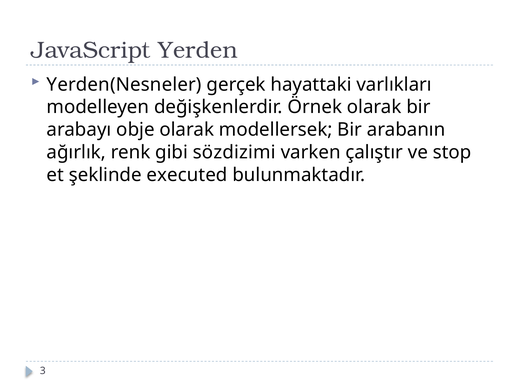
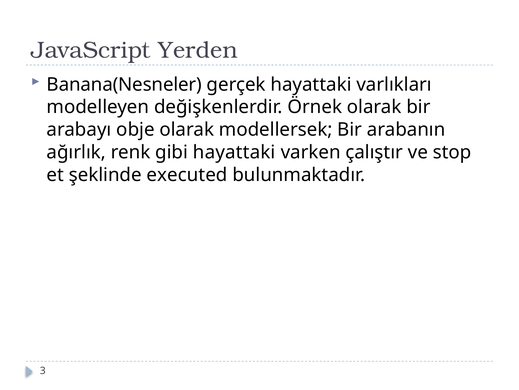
Yerden(Nesneler: Yerden(Nesneler -> Banana(Nesneler
gibi sözdizimi: sözdizimi -> hayattaki
